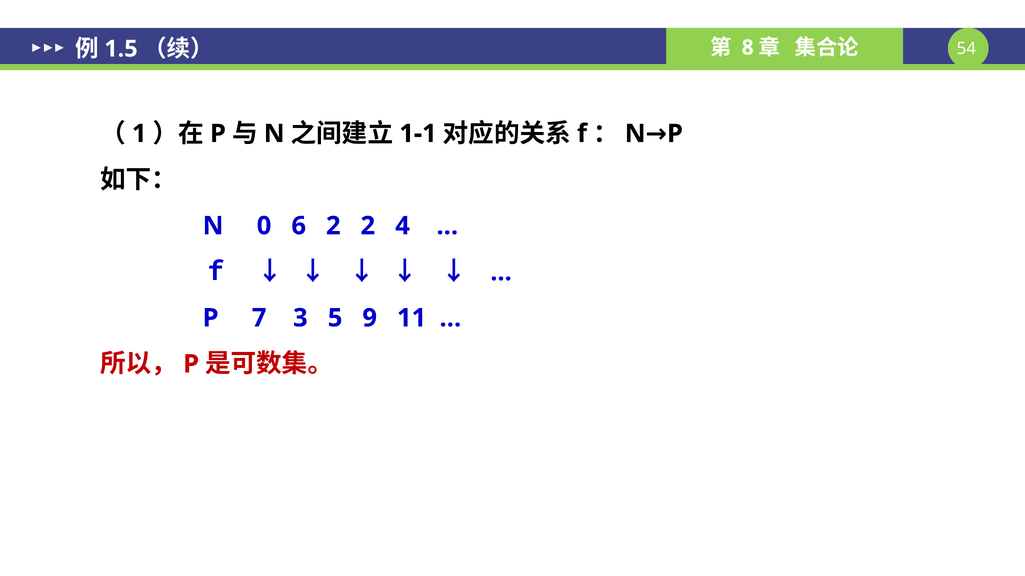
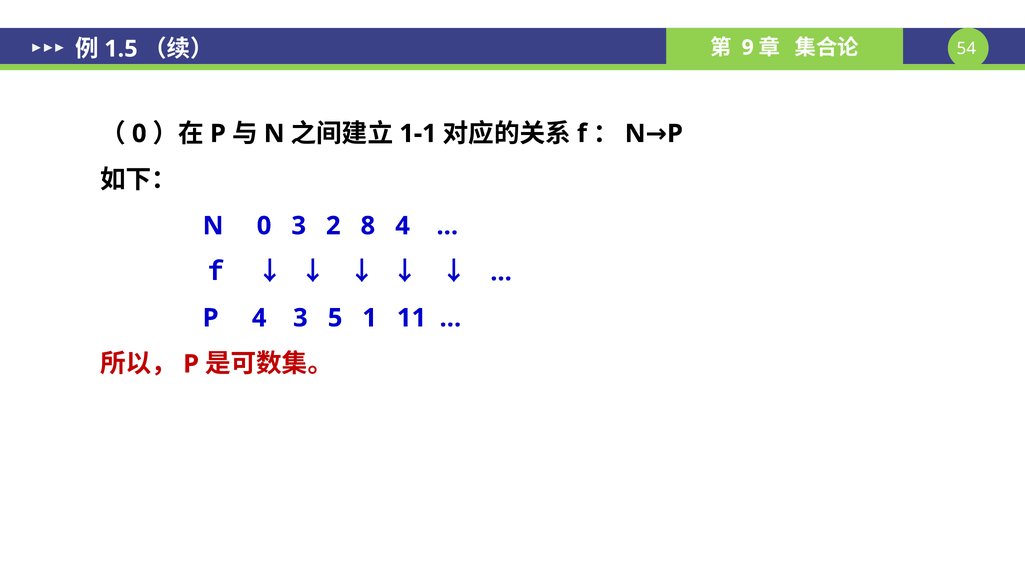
8: 8 -> 9
1 at (139, 134): 1 -> 0
0 6: 6 -> 3
2 2: 2 -> 8
P 7: 7 -> 4
9: 9 -> 1
